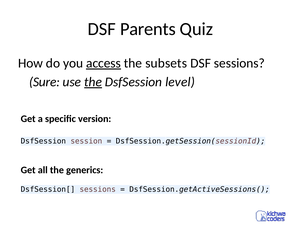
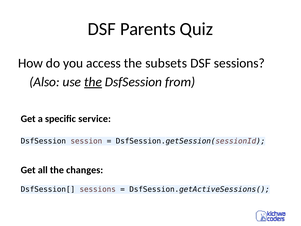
access underline: present -> none
Sure: Sure -> Also
level: level -> from
version: version -> service
generics: generics -> changes
